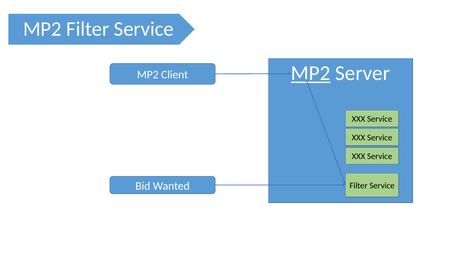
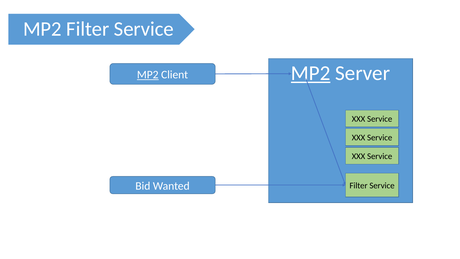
MP2 at (148, 75) underline: none -> present
